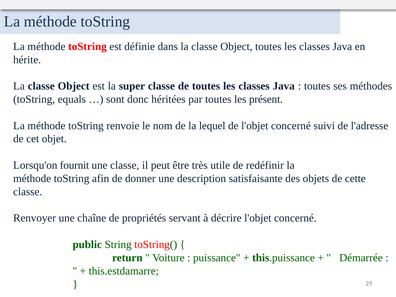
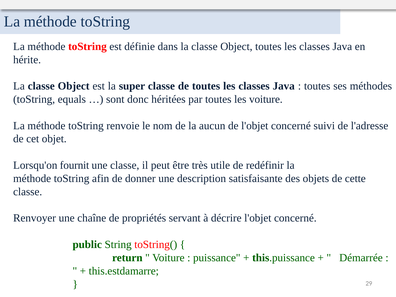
les présent: présent -> voiture
lequel: lequel -> aucun
